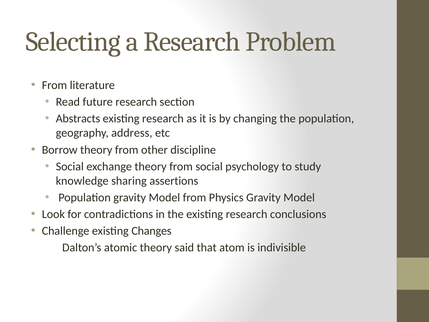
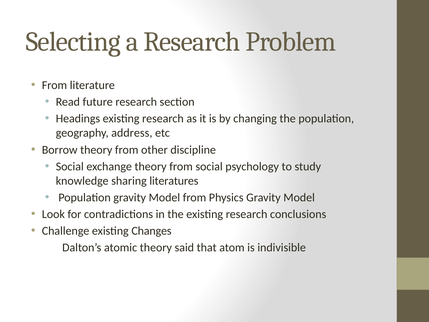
Abstracts: Abstracts -> Headings
assertions: assertions -> literatures
